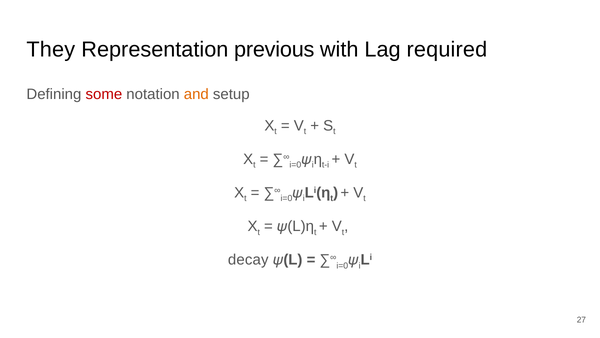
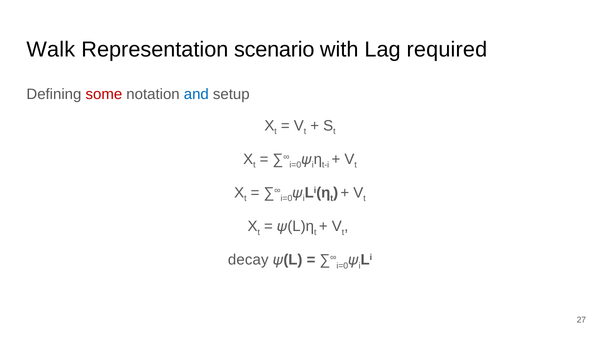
They: They -> Walk
previous: previous -> scenario
and colour: orange -> blue
